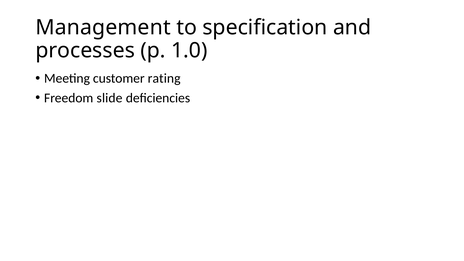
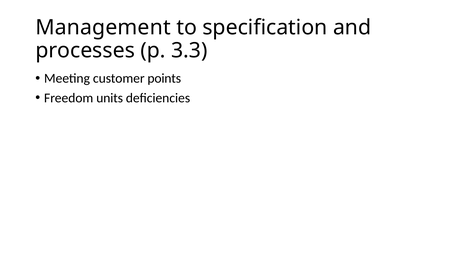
1.0: 1.0 -> 3.3
rating: rating -> points
slide: slide -> units
